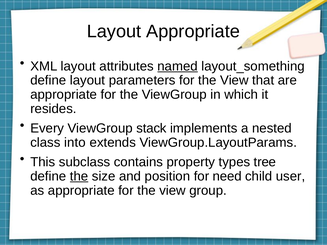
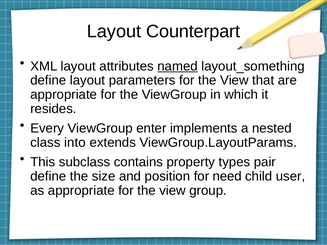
Layout Appropriate: Appropriate -> Counterpart
stack: stack -> enter
tree: tree -> pair
the at (79, 176) underline: present -> none
